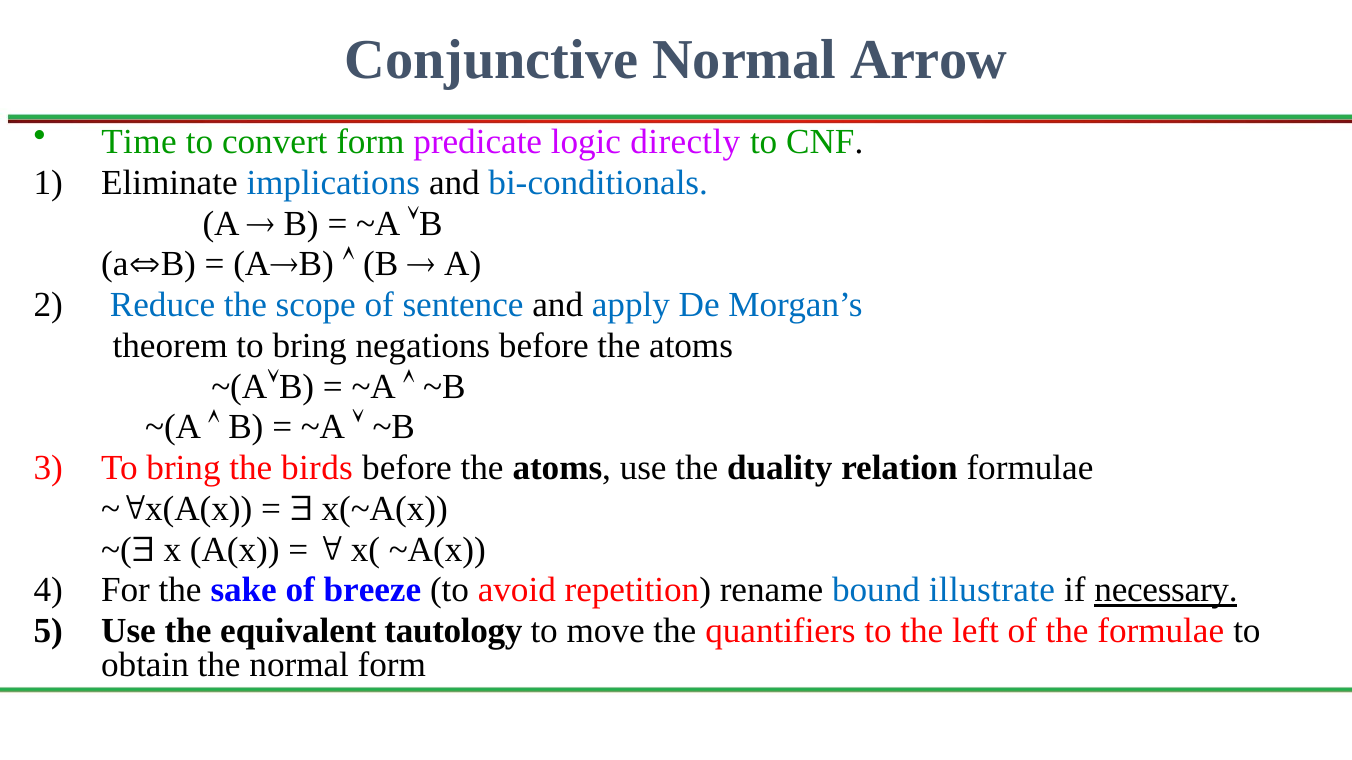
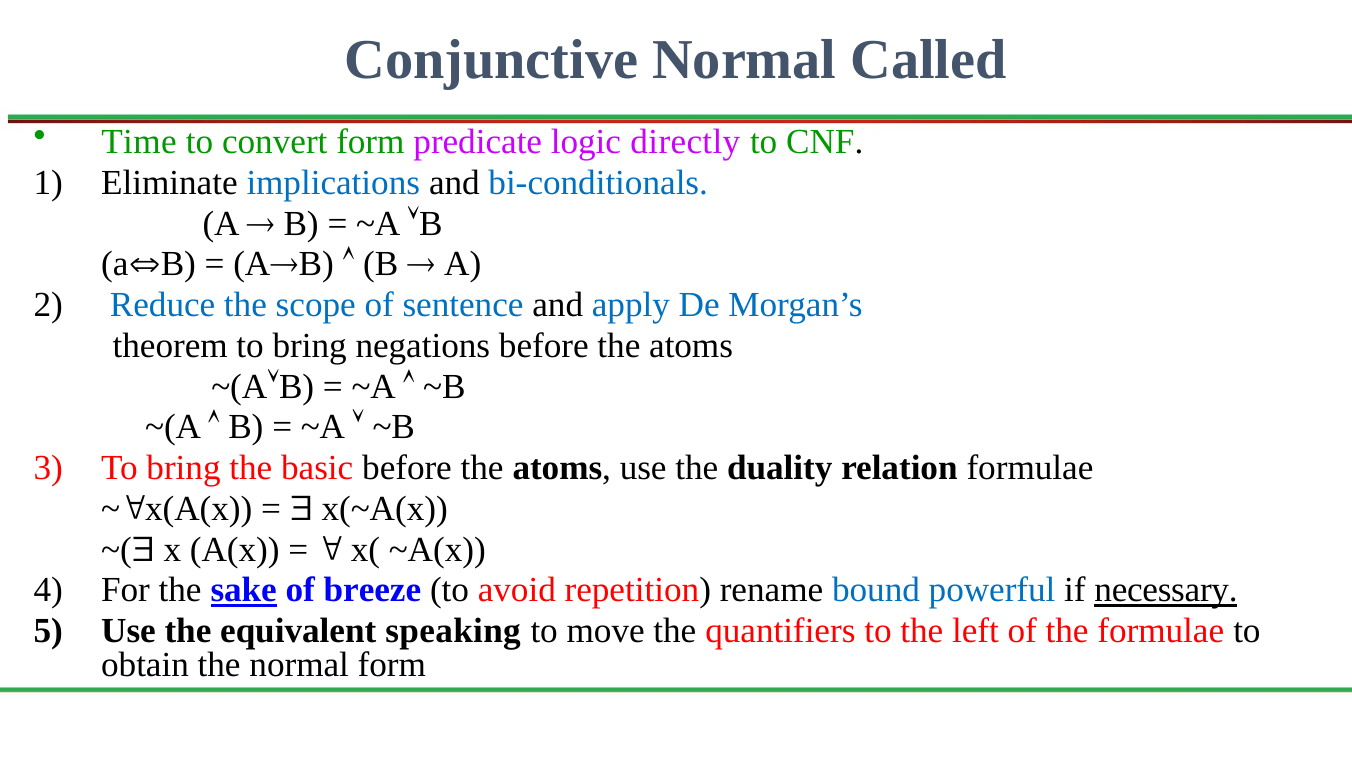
Arrow: Arrow -> Called
birds: birds -> basic
sake underline: none -> present
illustrate: illustrate -> powerful
tautology: tautology -> speaking
